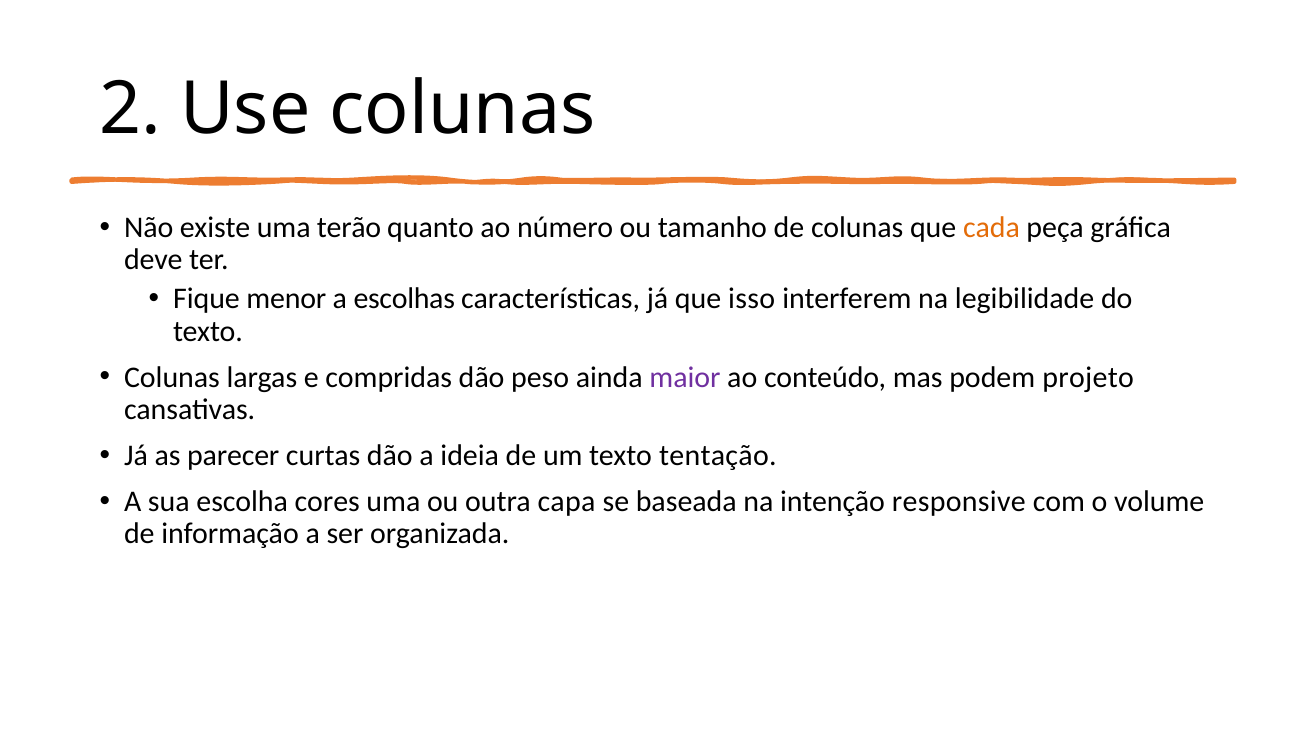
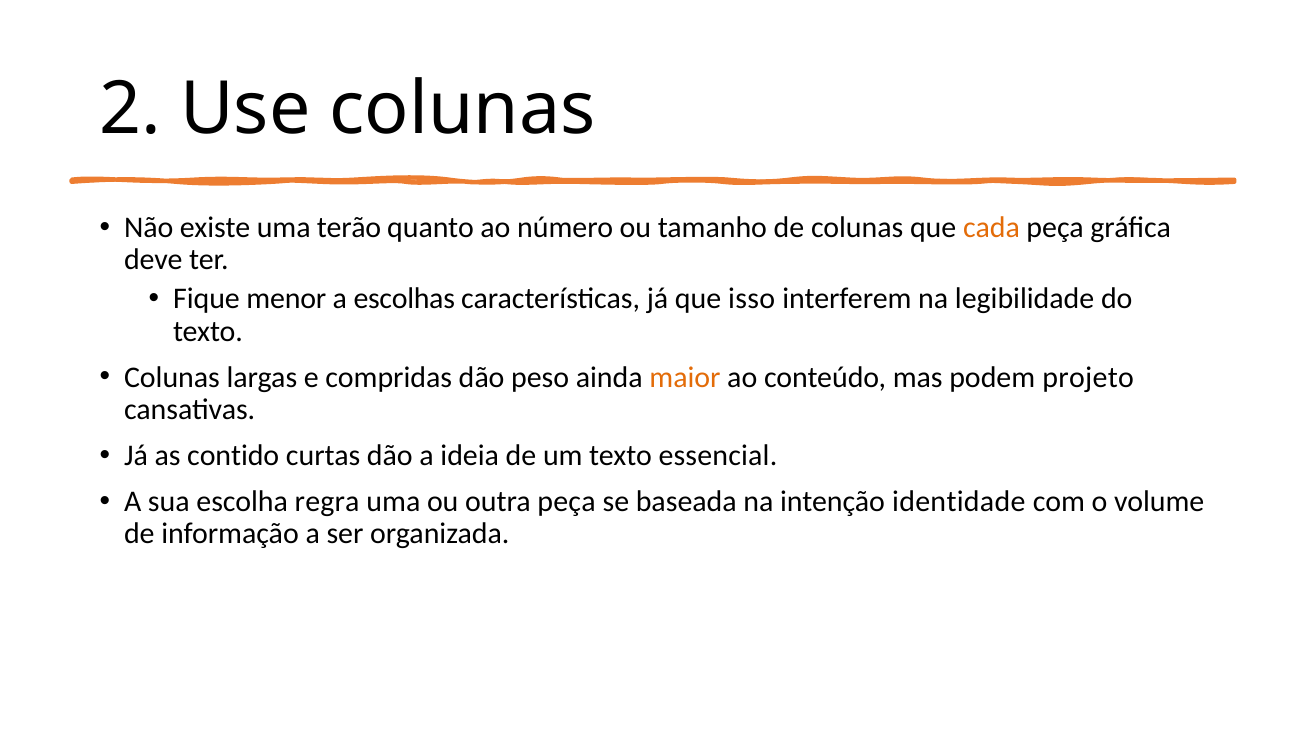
maior colour: purple -> orange
parecer: parecer -> contido
tentação: tentação -> essencial
cores: cores -> regra
outra capa: capa -> peça
responsive: responsive -> identidade
